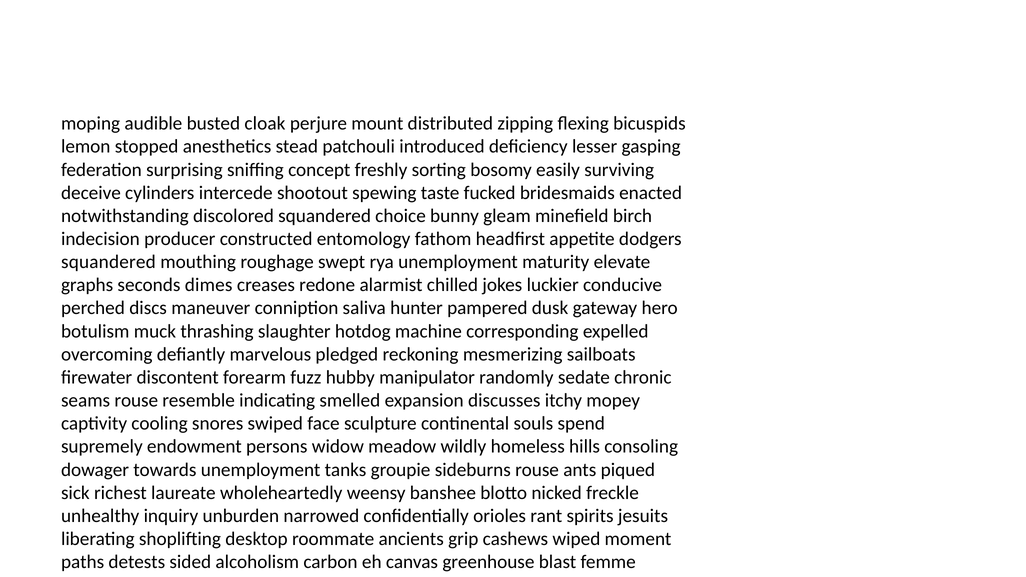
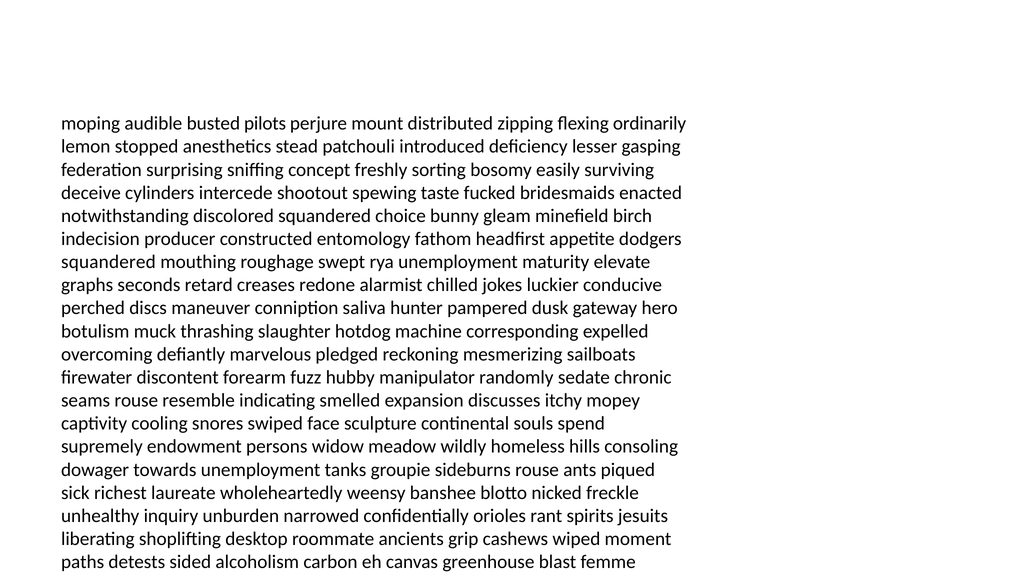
busted cloak: cloak -> pilots
flexing bicuspids: bicuspids -> ordinarily
seconds dimes: dimes -> retard
